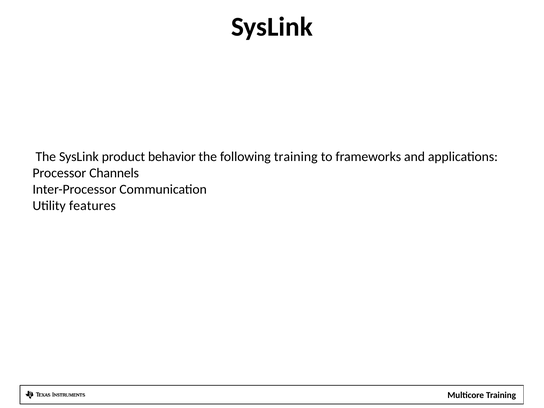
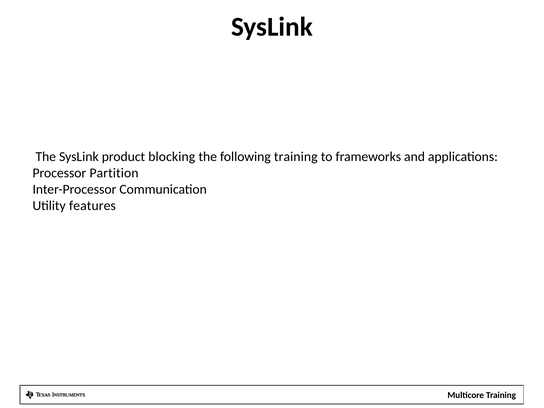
behavior: behavior -> blocking
Channels: Channels -> Partition
